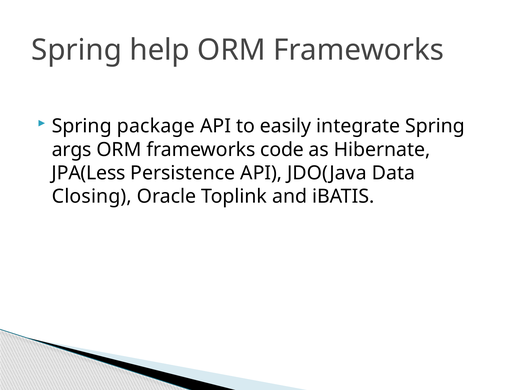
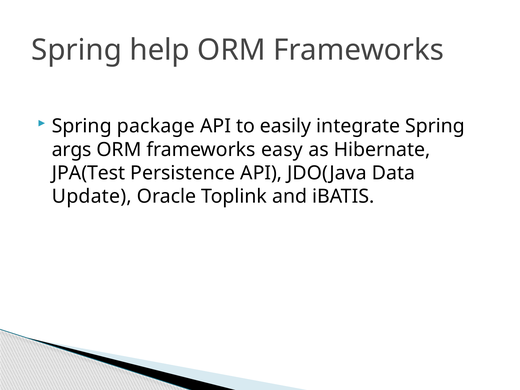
code: code -> easy
JPA(Less: JPA(Less -> JPA(Test
Closing: Closing -> Update
